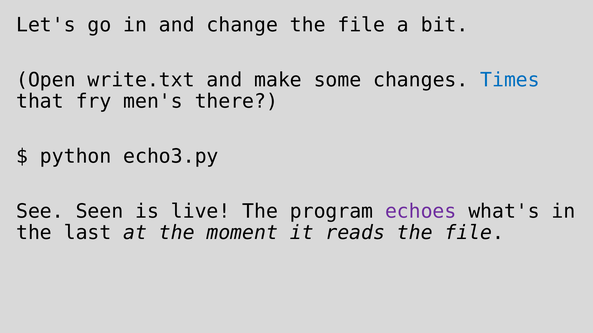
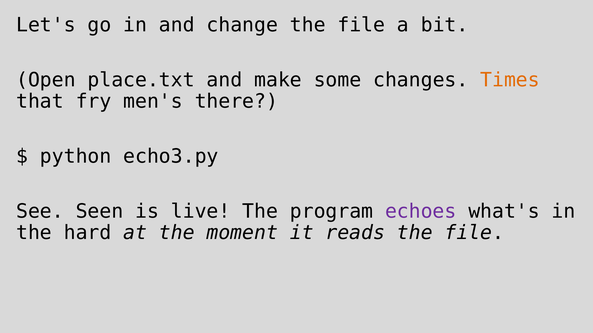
write.txt: write.txt -> place.txt
Times colour: blue -> orange
last: last -> hard
